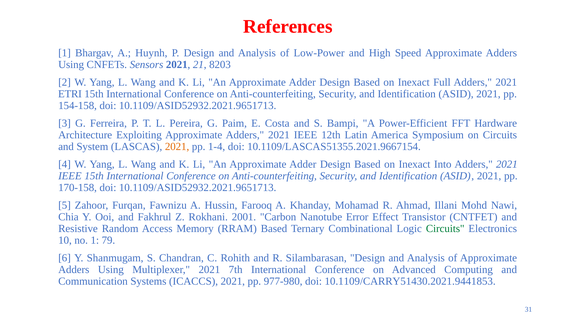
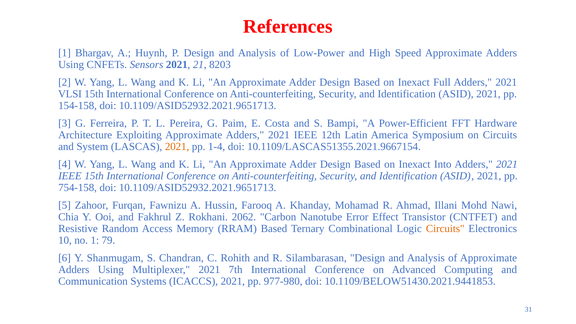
ETRI: ETRI -> VLSI
170-158: 170-158 -> 754-158
2001: 2001 -> 2062
Circuits at (445, 228) colour: green -> orange
10.1109/CARRY51430.2021.9441853: 10.1109/CARRY51430.2021.9441853 -> 10.1109/BELOW51430.2021.9441853
